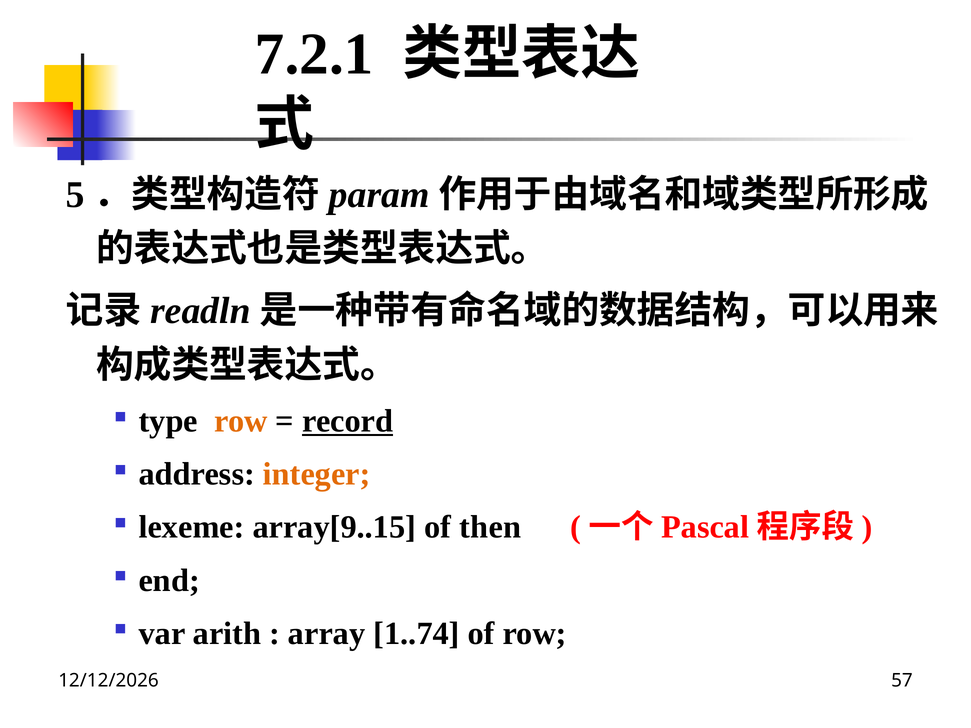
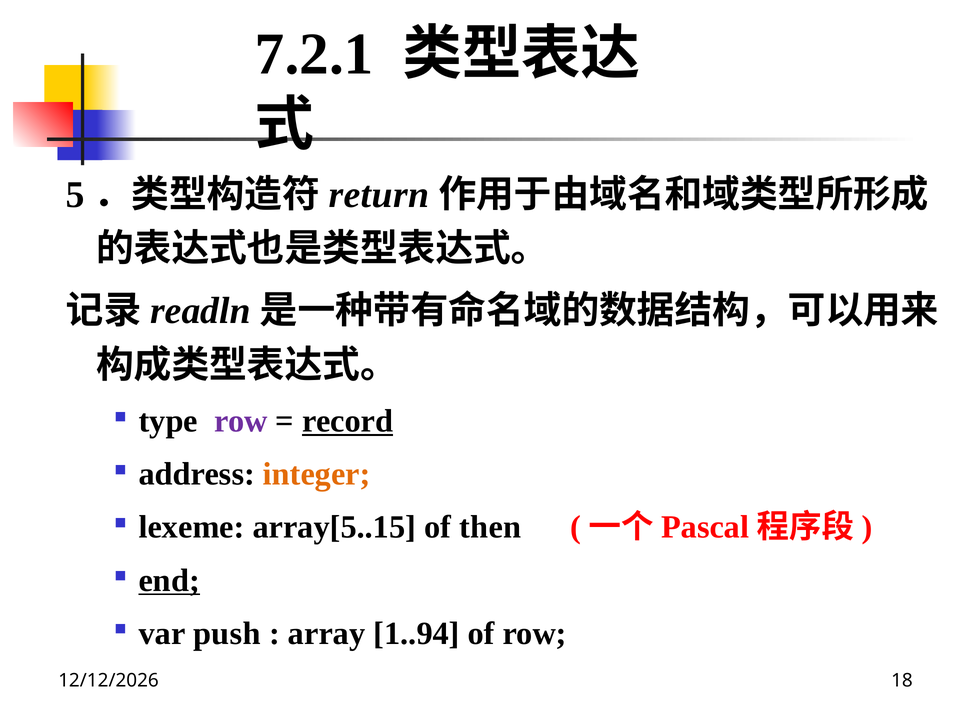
param: param -> return
row at (241, 421) colour: orange -> purple
array[9..15: array[9..15 -> array[5..15
end underline: none -> present
arith: arith -> push
1..74: 1..74 -> 1..94
57: 57 -> 18
